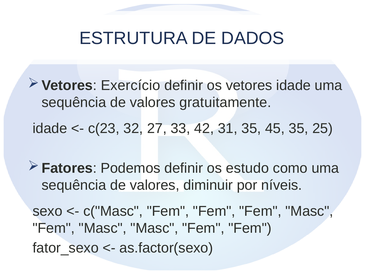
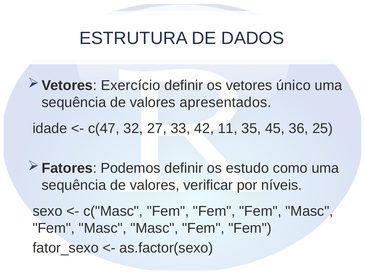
vetores idade: idade -> único
gratuitamente: gratuitamente -> apresentados
c(23: c(23 -> c(47
31: 31 -> 11
45 35: 35 -> 36
diminuir: diminuir -> verificar
